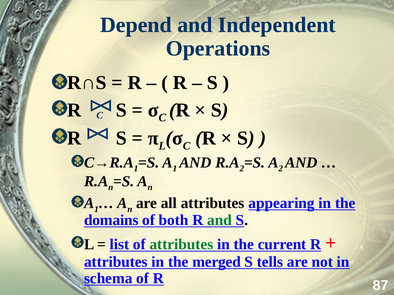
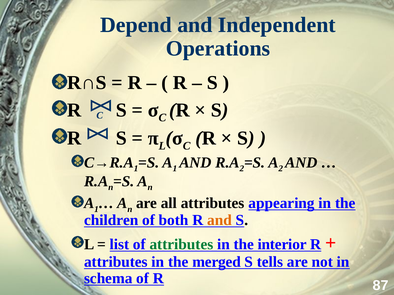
domains: domains -> children
and at (220, 221) colour: green -> orange
current: current -> interior
